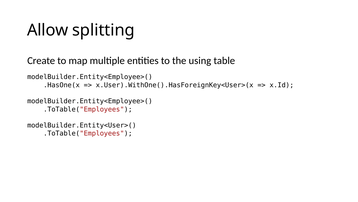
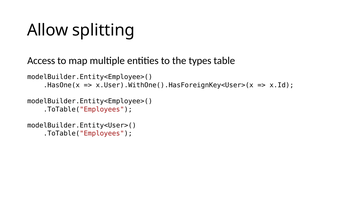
Create: Create -> Access
using: using -> types
